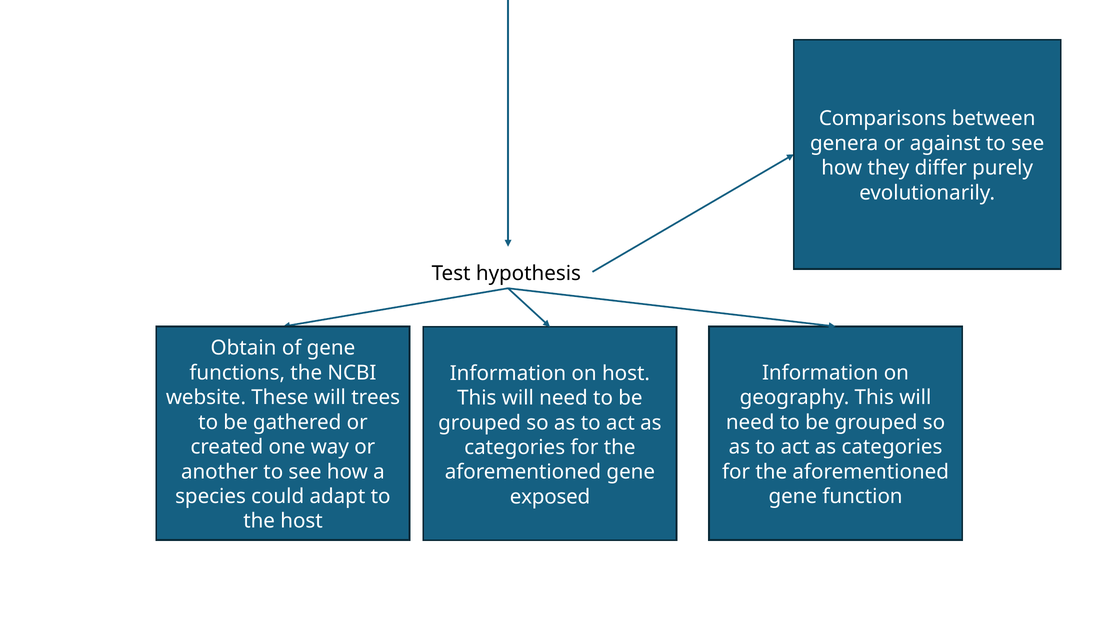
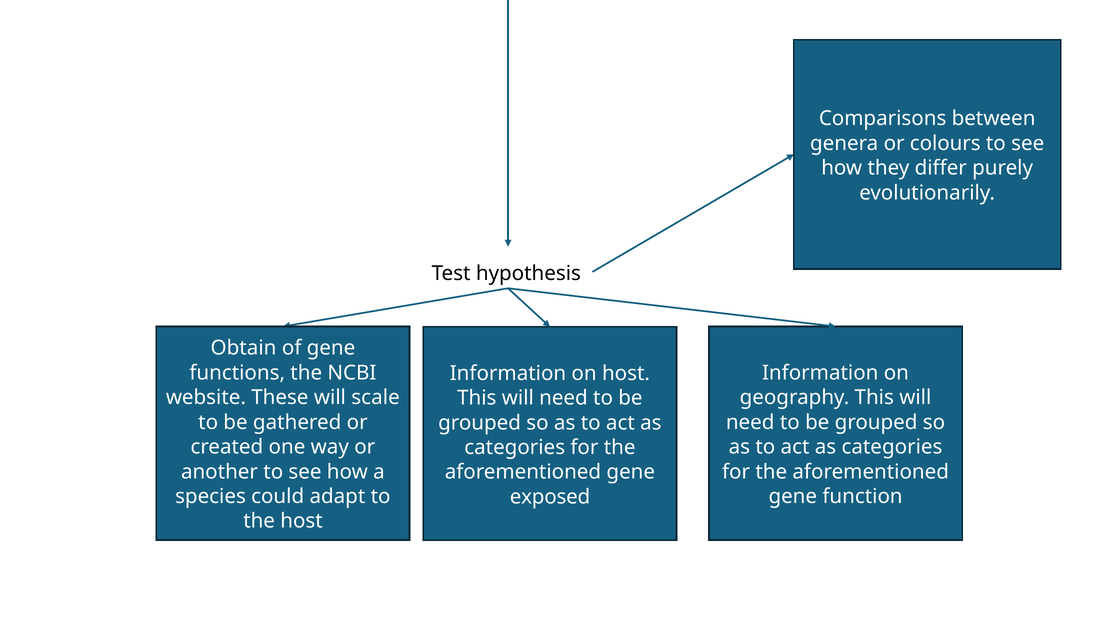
against: against -> colours
trees: trees -> scale
